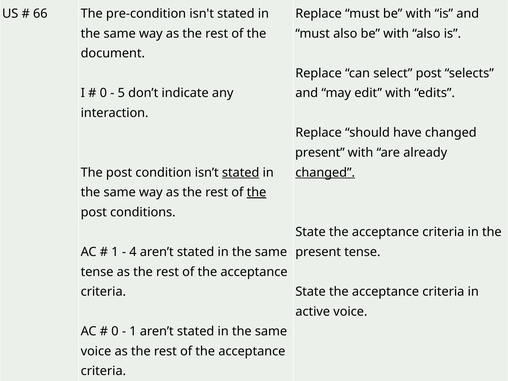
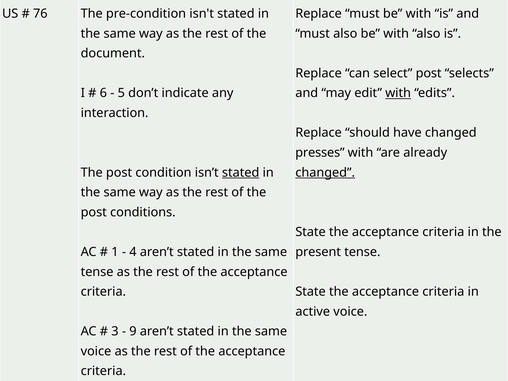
66: 66 -> 76
0 at (103, 93): 0 -> 6
with at (398, 93) underline: none -> present
present at (320, 153): present -> presses
the at (257, 192) underline: present -> none
0 at (115, 331): 0 -> 3
1 at (133, 331): 1 -> 9
